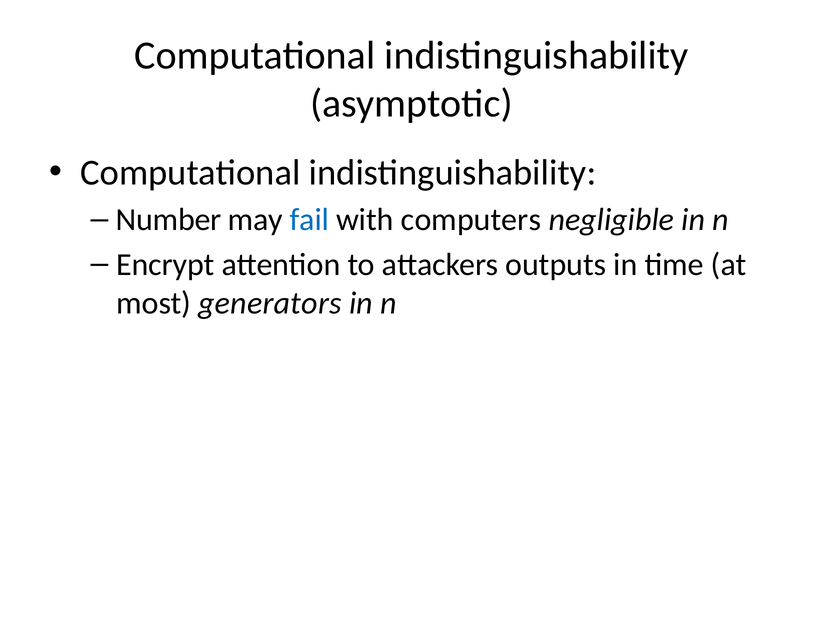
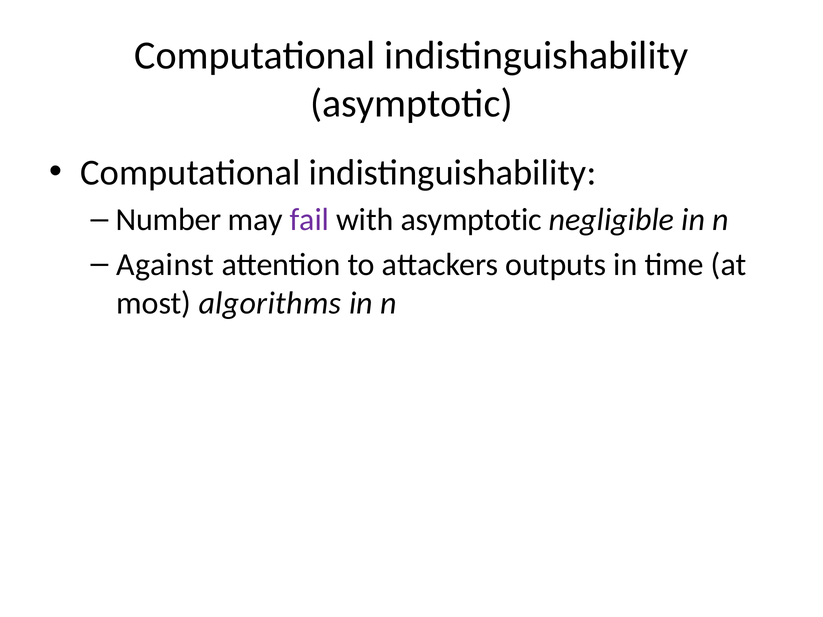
fail colour: blue -> purple
with computers: computers -> asymptotic
Encrypt: Encrypt -> Against
generators: generators -> algorithms
